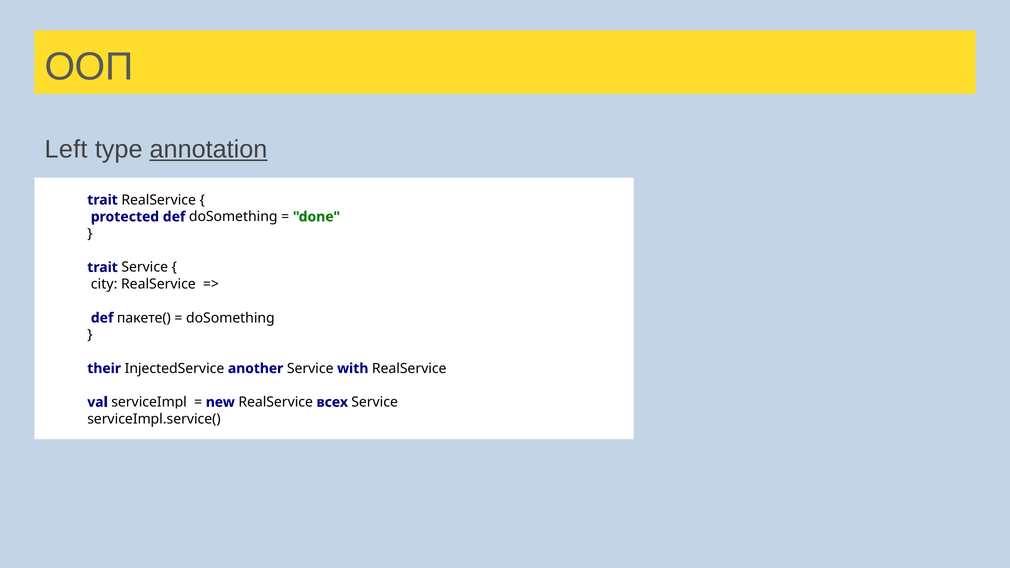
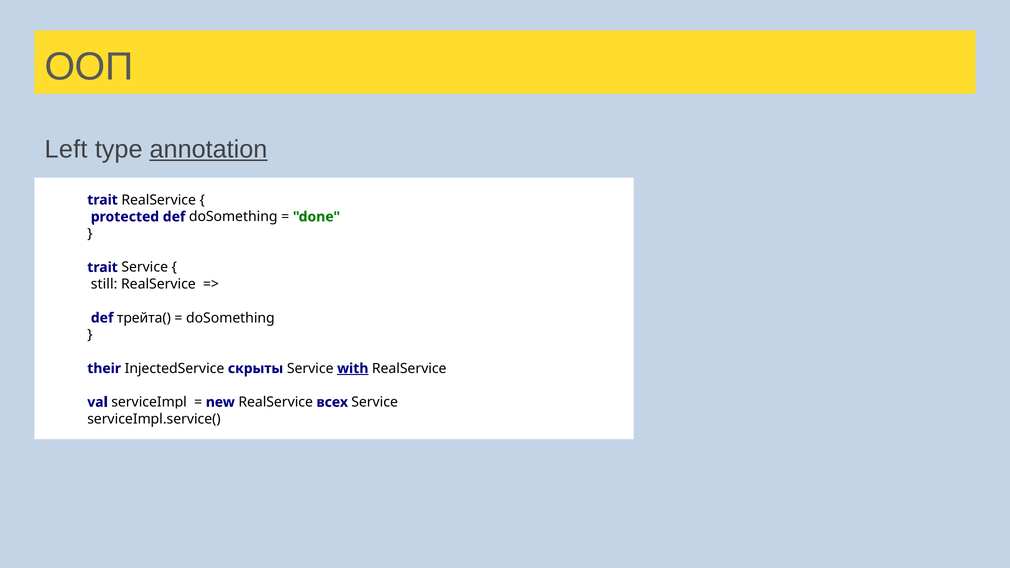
city: city -> still
пакете(: пакете( -> трейта(
another: another -> скрыты
with underline: none -> present
